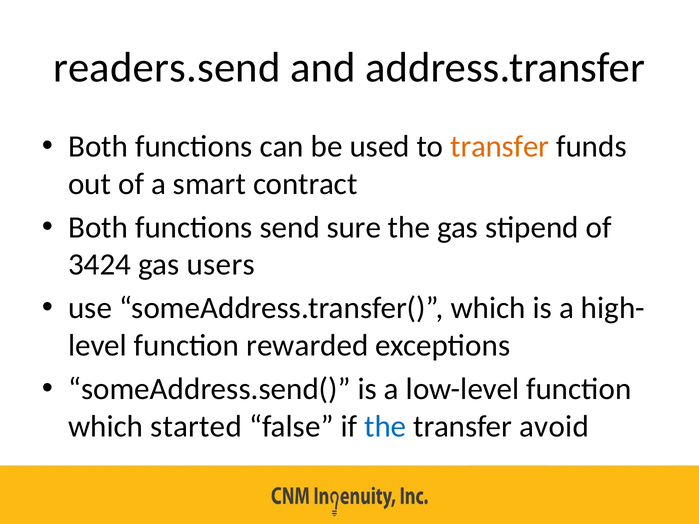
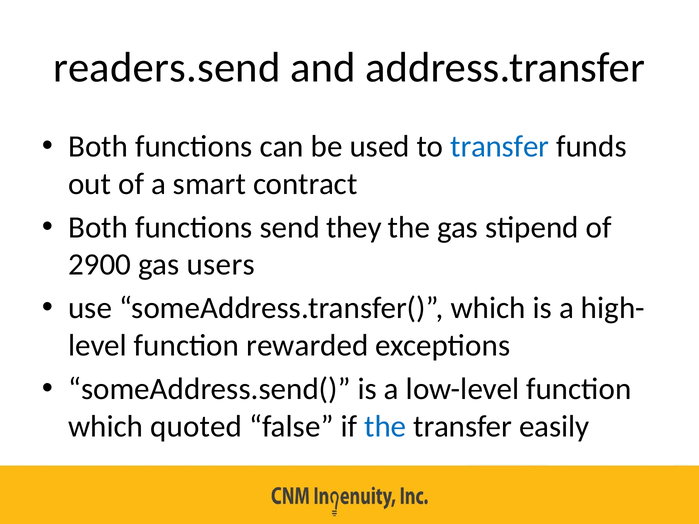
transfer at (500, 147) colour: orange -> blue
sure: sure -> they
3424: 3424 -> 2900
started: started -> quoted
avoid: avoid -> easily
